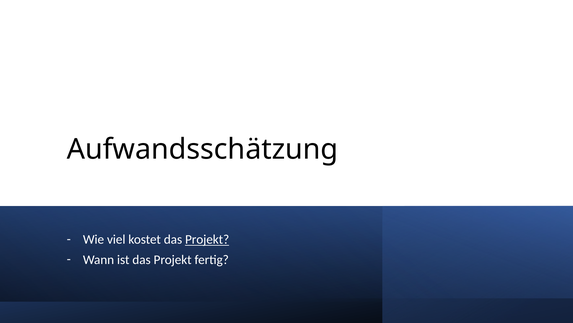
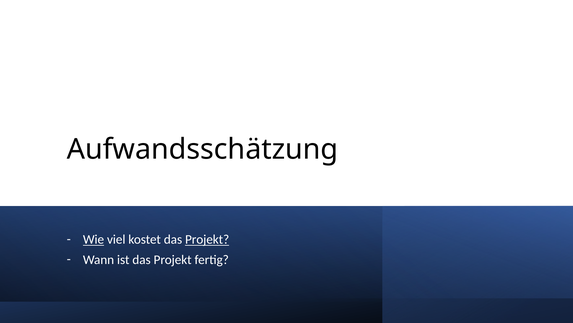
Wie underline: none -> present
